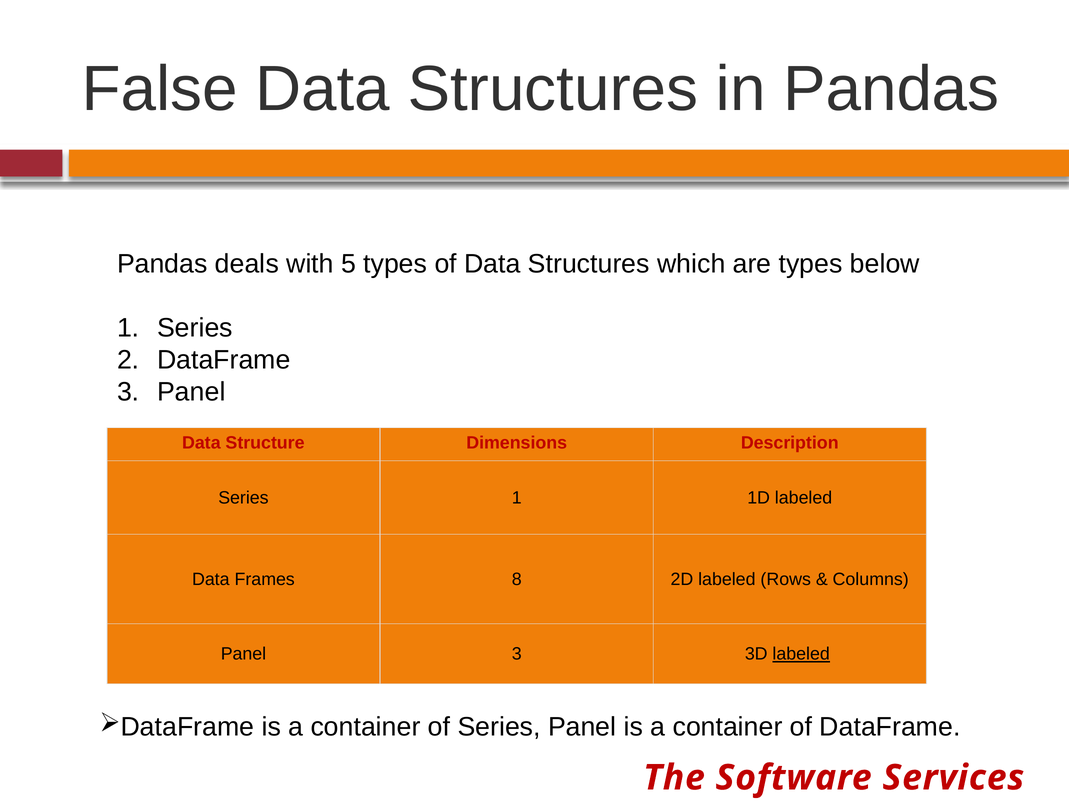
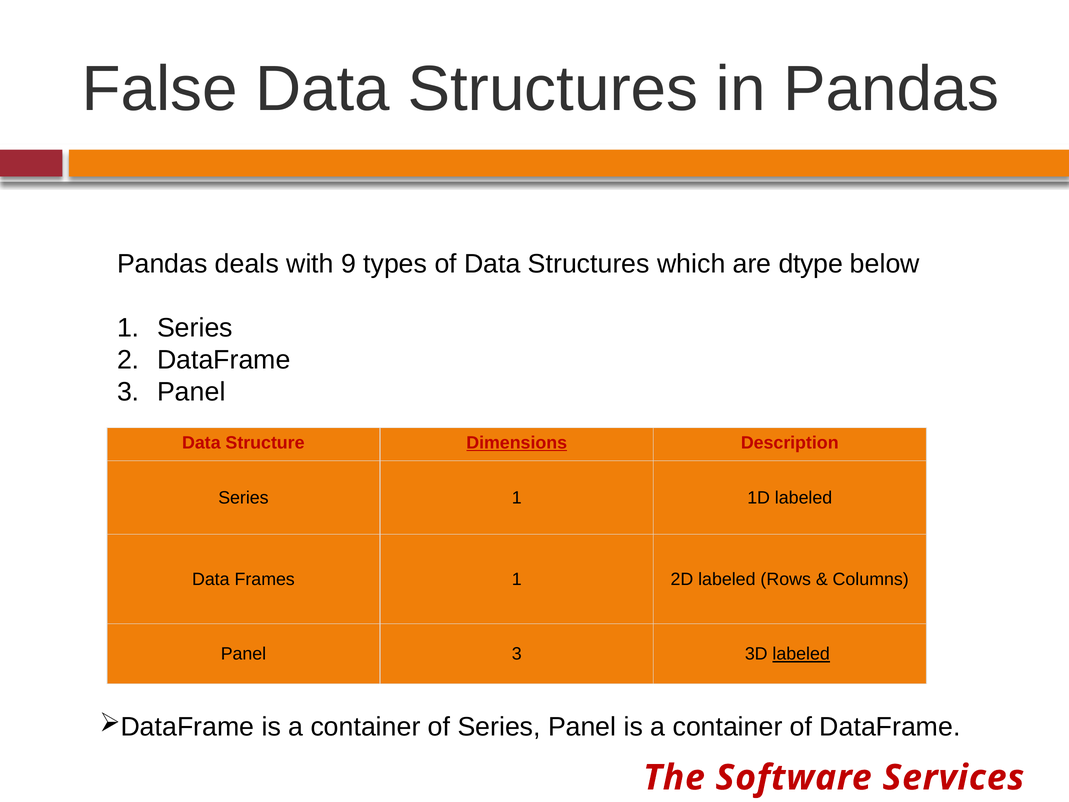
5: 5 -> 9
are types: types -> dtype
Dimensions underline: none -> present
Frames 8: 8 -> 1
